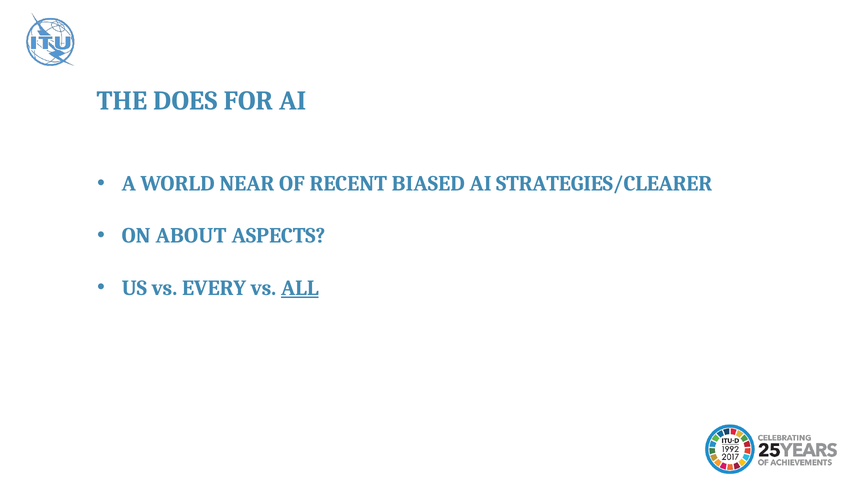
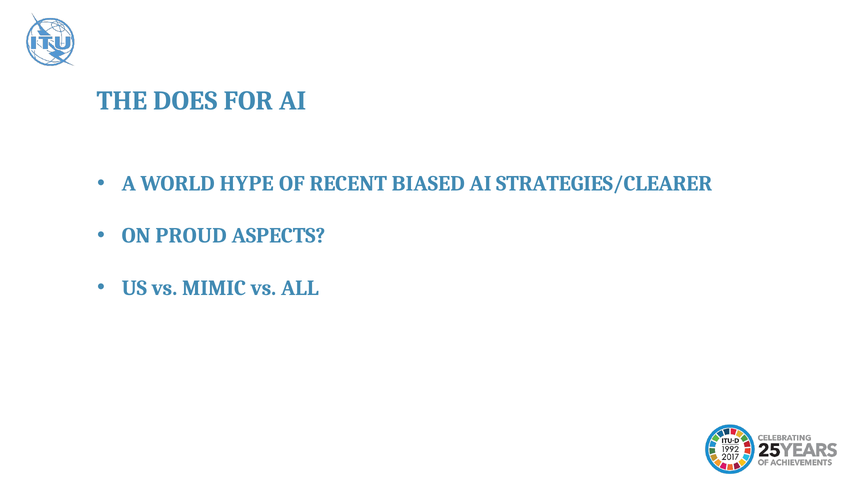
NEAR: NEAR -> HYPE
ABOUT: ABOUT -> PROUD
EVERY: EVERY -> MIMIC
ALL underline: present -> none
